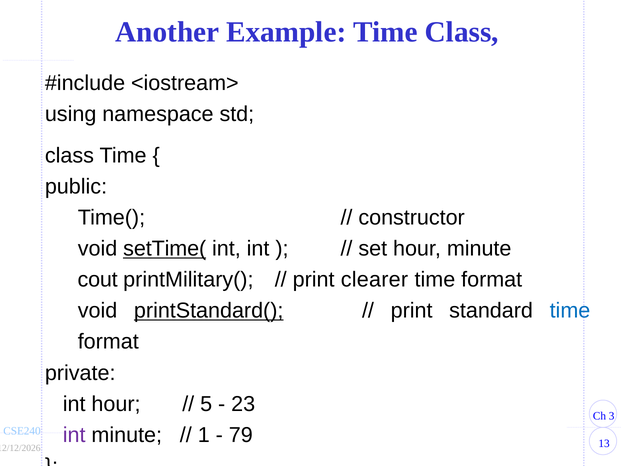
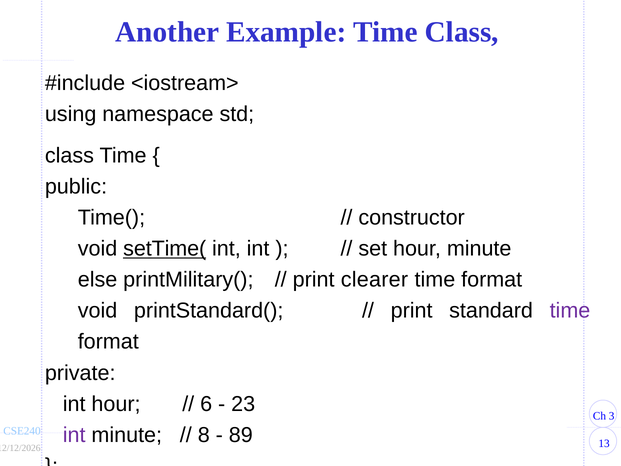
cout: cout -> else
printStandard( underline: present -> none
time at (570, 311) colour: blue -> purple
5: 5 -> 6
1: 1 -> 8
79: 79 -> 89
